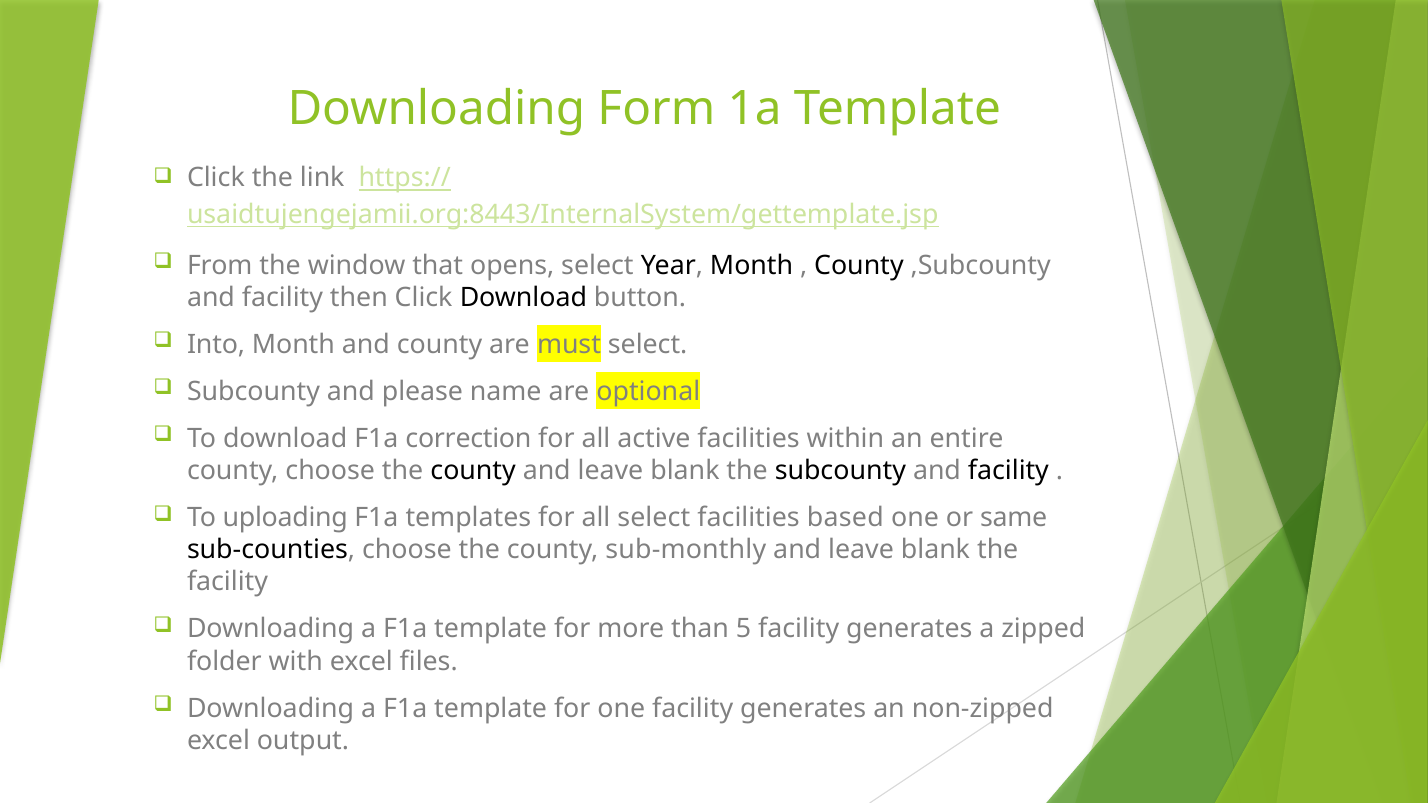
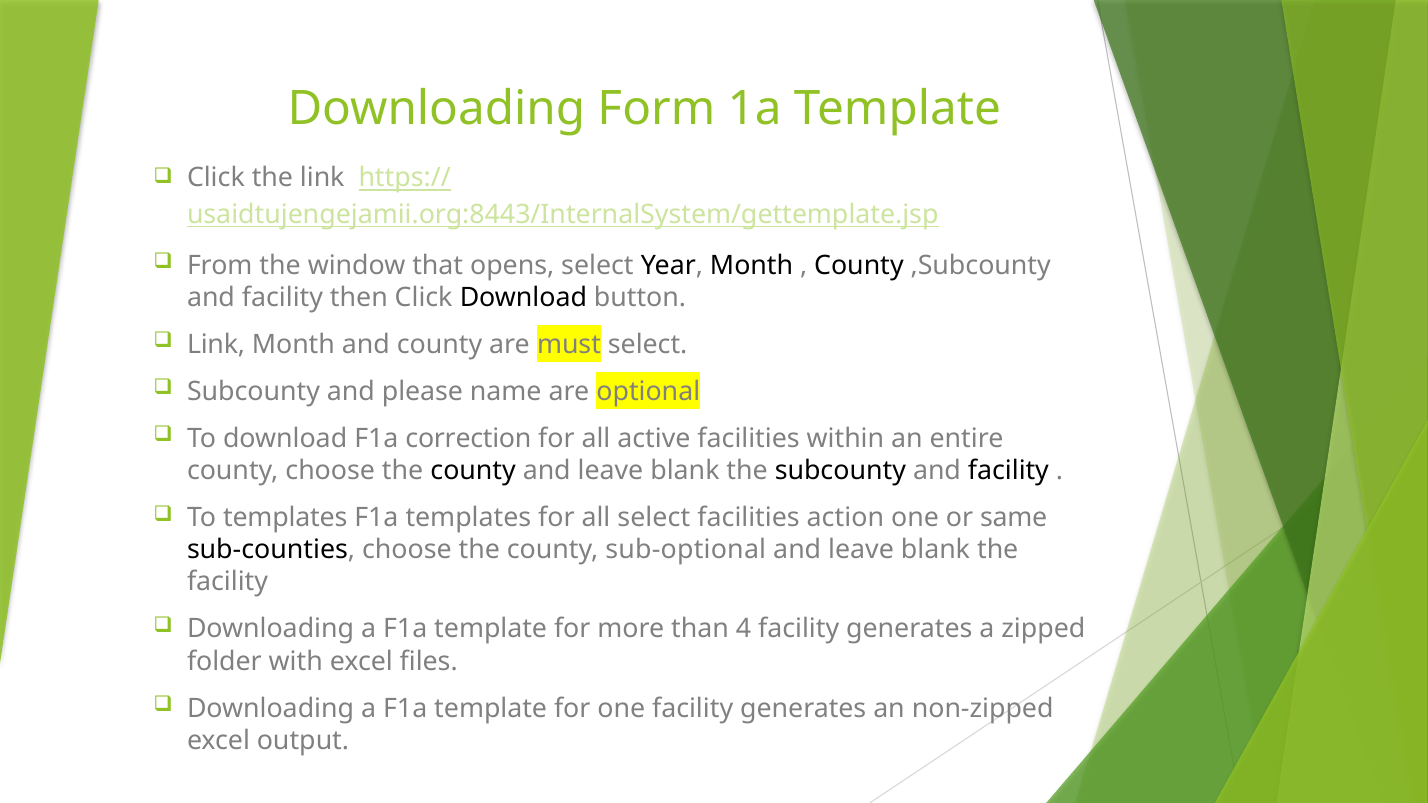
Into at (216, 345): Into -> Link
To uploading: uploading -> templates
based: based -> action
sub-monthly: sub-monthly -> sub-optional
5: 5 -> 4
